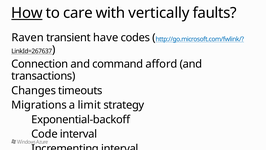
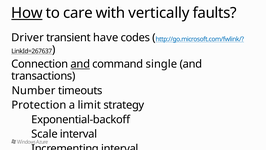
Raven: Raven -> Driver
and at (80, 64) underline: none -> present
afford: afford -> single
Changes: Changes -> Number
Migrations: Migrations -> Protection
Code: Code -> Scale
